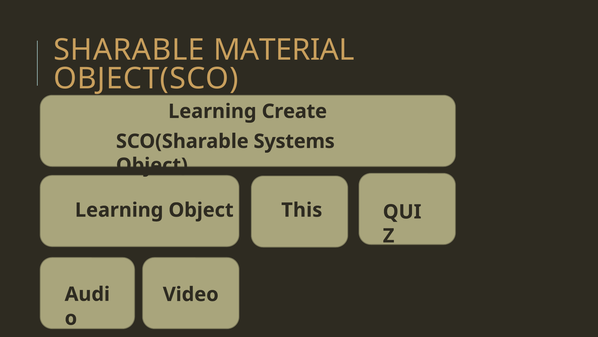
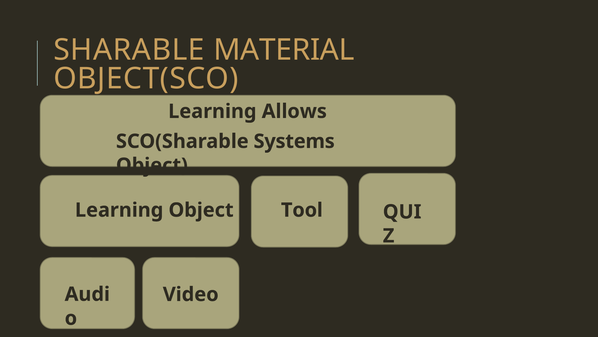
Create: Create -> Allows
This: This -> Tool
